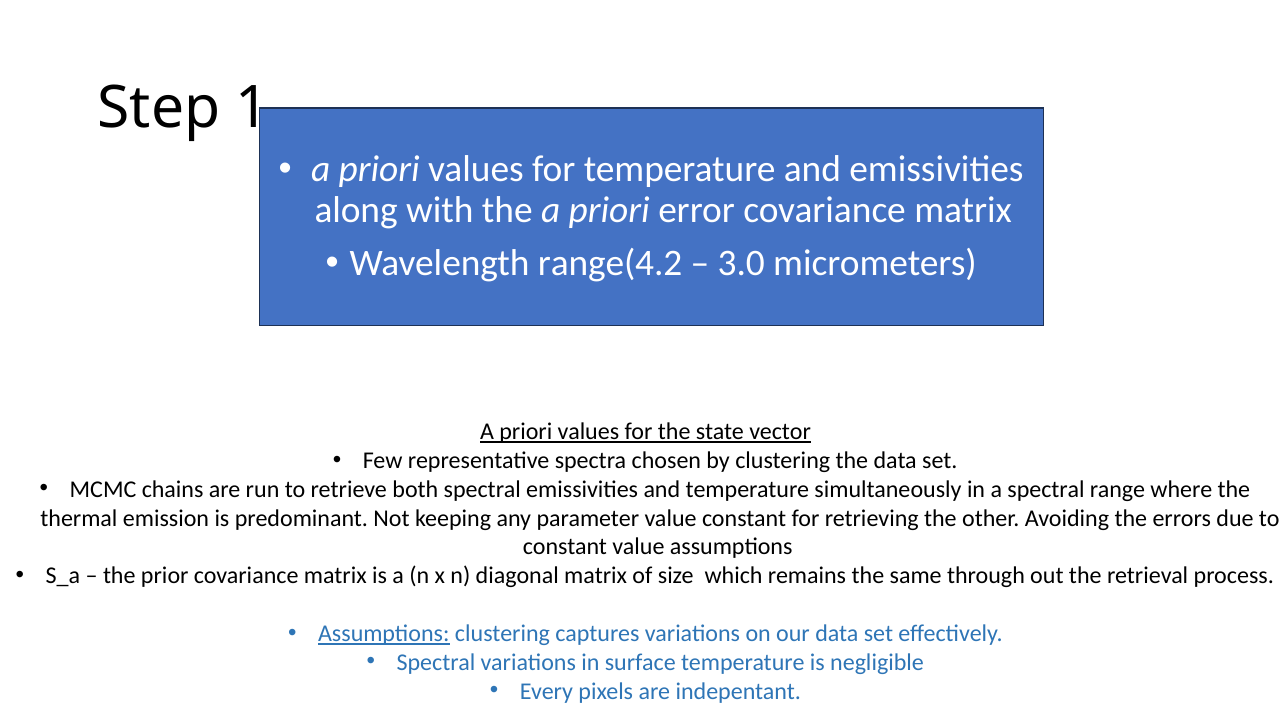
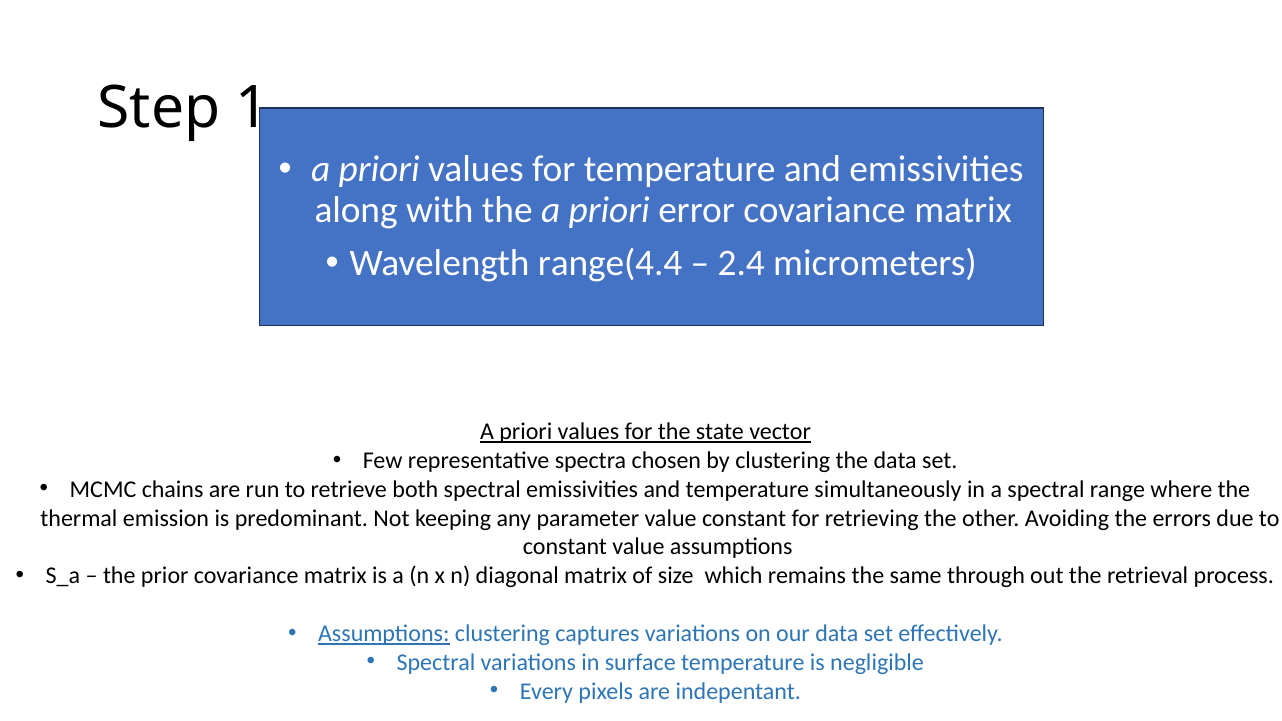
range(4.2: range(4.2 -> range(4.4
3.0: 3.0 -> 2.4
